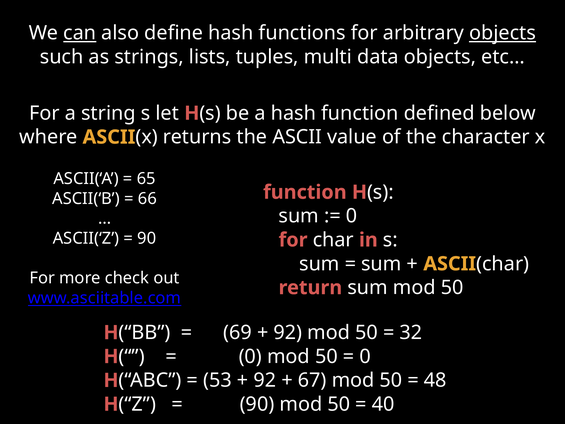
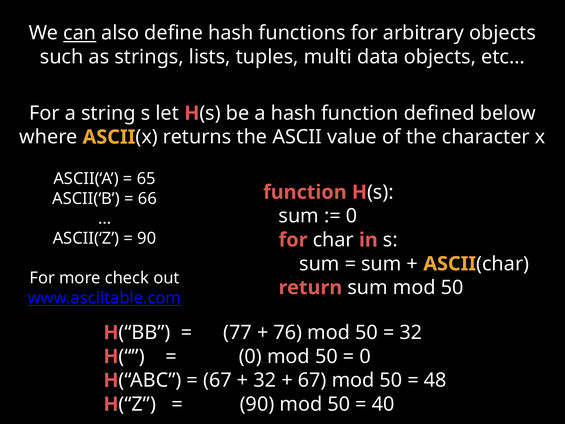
objects at (503, 33) underline: present -> none
69: 69 -> 77
92 at (288, 332): 92 -> 76
53 at (217, 380): 53 -> 67
92 at (265, 380): 92 -> 32
